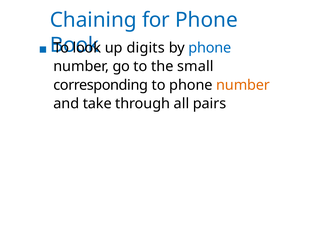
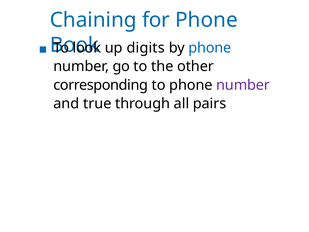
small: small -> other
number at (243, 85) colour: orange -> purple
take: take -> true
